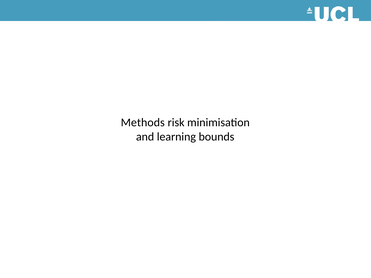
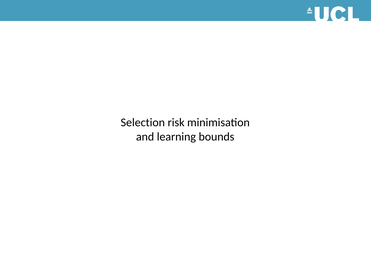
Methods: Methods -> Selection
